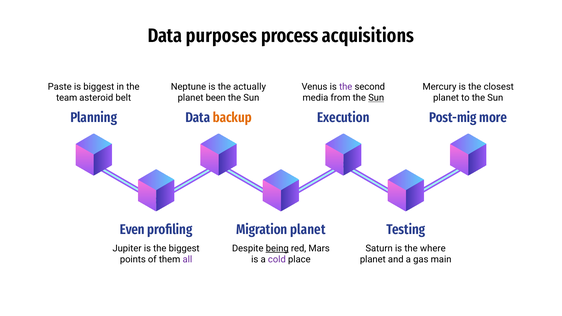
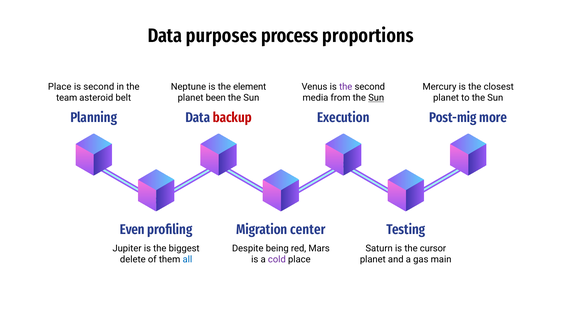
acquisitions: acquisitions -> proportions
Paste at (60, 87): Paste -> Place
is biggest: biggest -> second
actually: actually -> element
backup colour: orange -> red
Migration planet: planet -> center
being underline: present -> none
where: where -> cursor
points: points -> delete
all colour: purple -> blue
